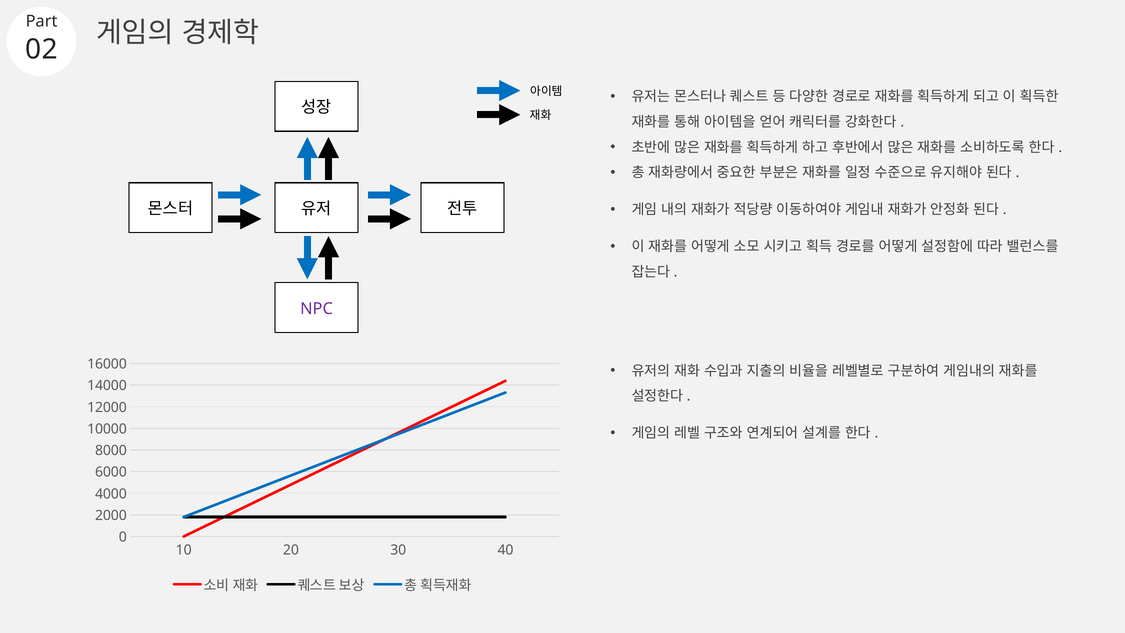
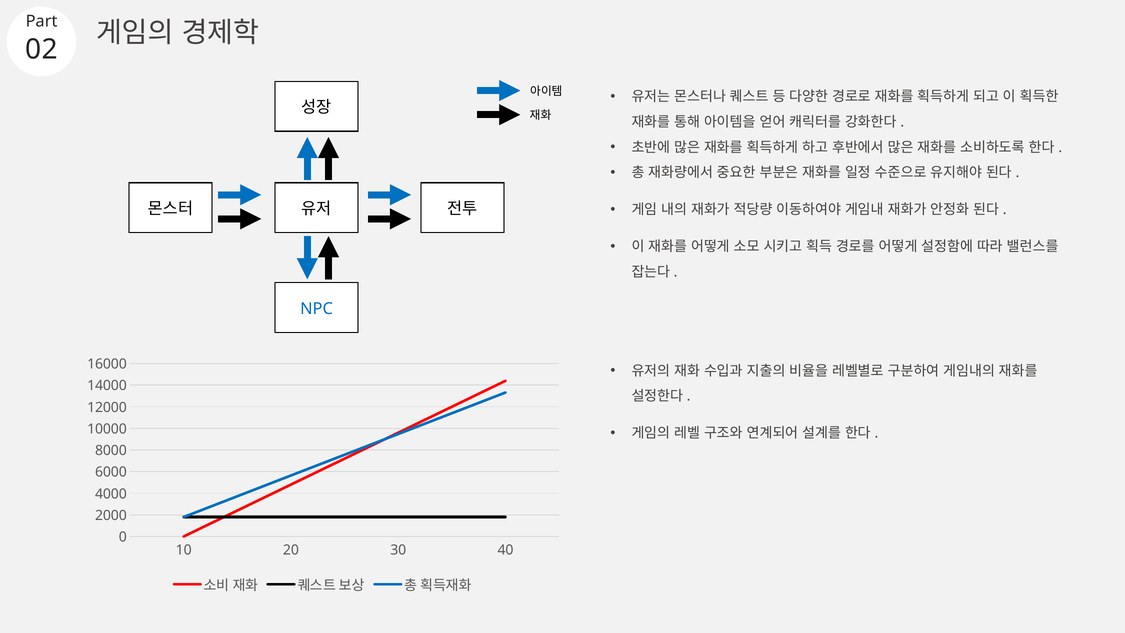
NPC colour: purple -> blue
